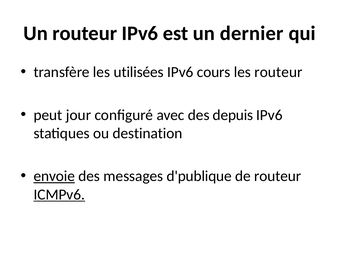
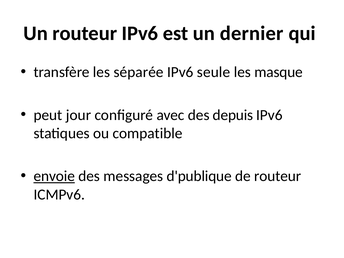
utilisées: utilisées -> séparée
cours: cours -> seule
les routeur: routeur -> masque
destination: destination -> compatible
ICMPv6 underline: present -> none
